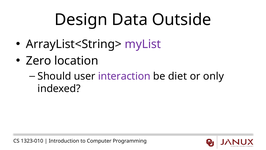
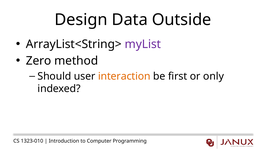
location: location -> method
interaction colour: purple -> orange
diet: diet -> first
